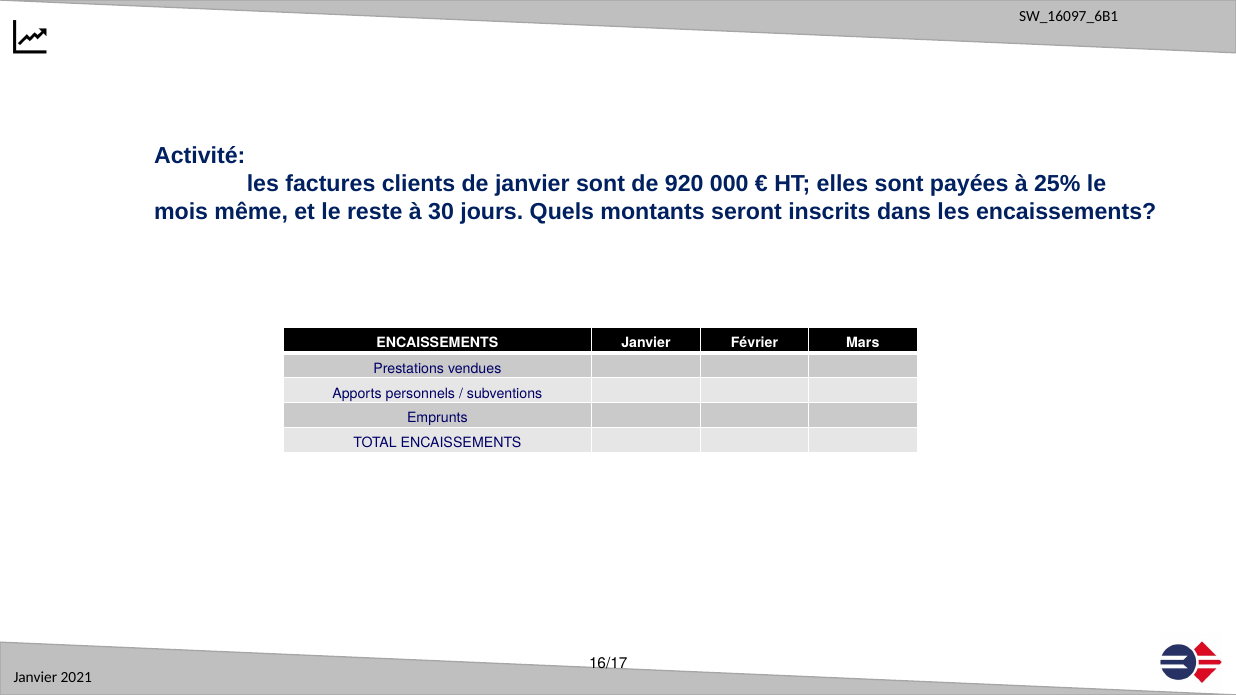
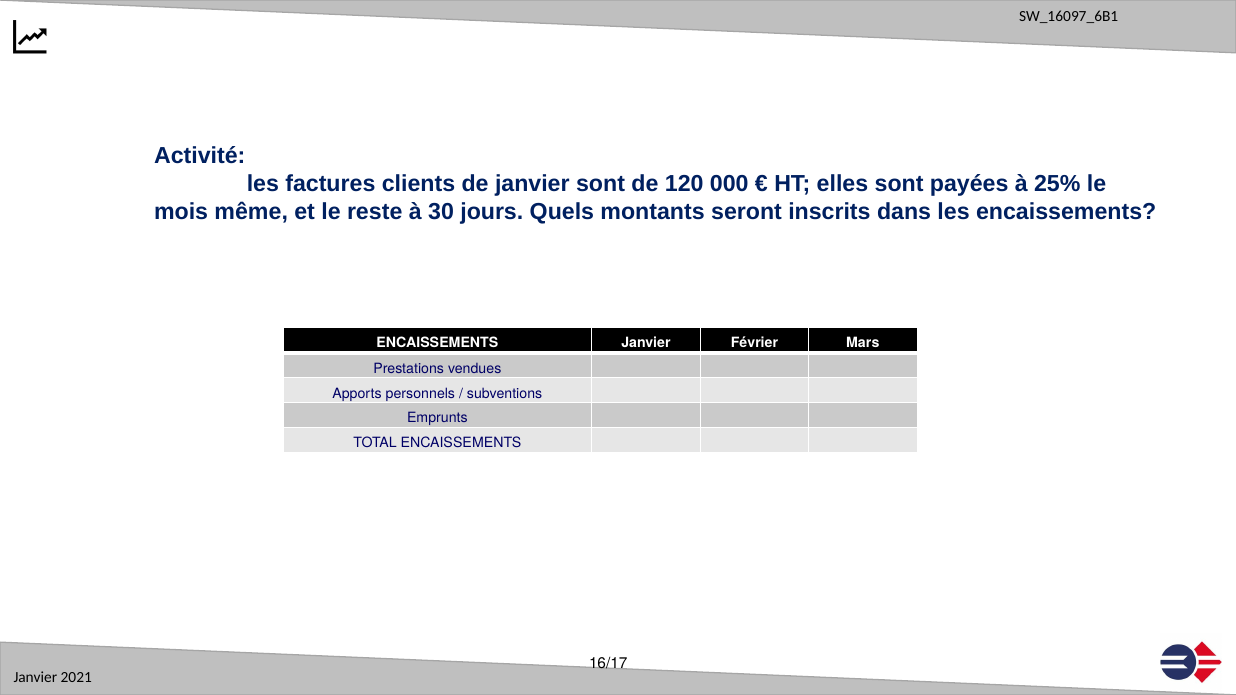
920: 920 -> 120
